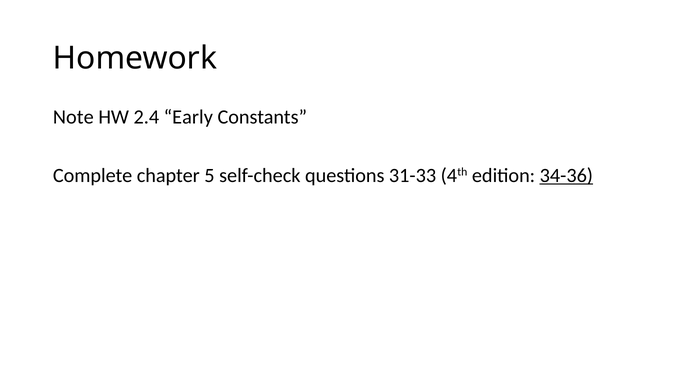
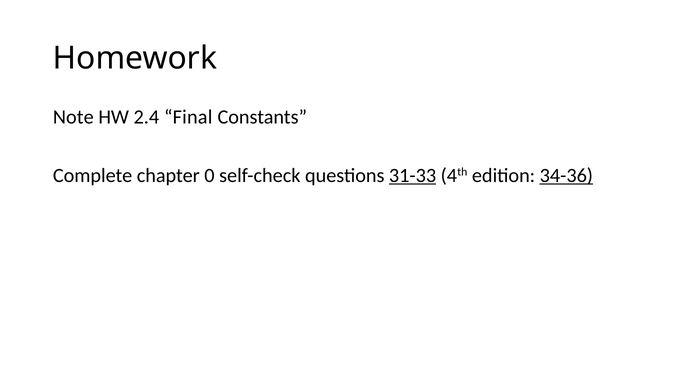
Early: Early -> Final
5: 5 -> 0
31-33 underline: none -> present
